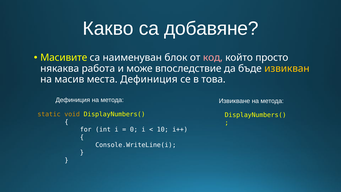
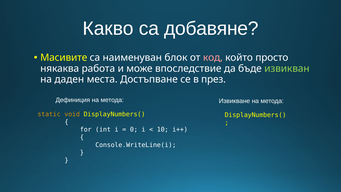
извикван colour: yellow -> light green
масив: масив -> даден
места Дефиниция: Дефиниция -> Достъпване
това: това -> през
